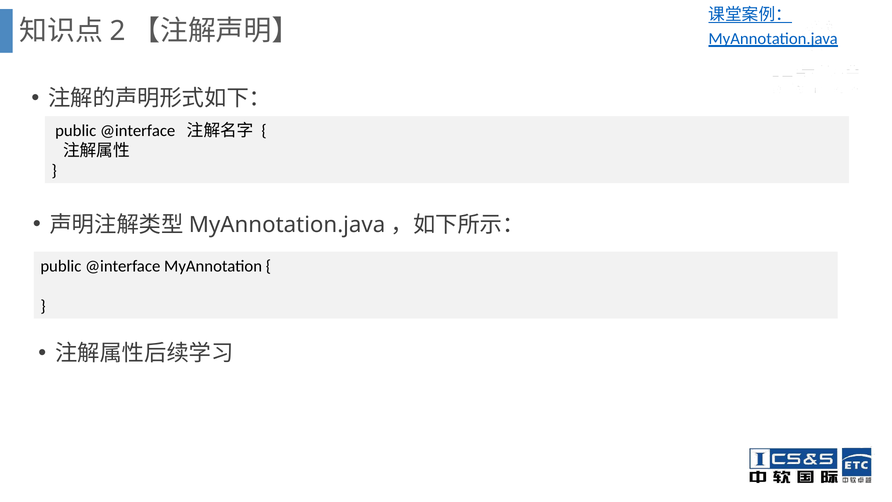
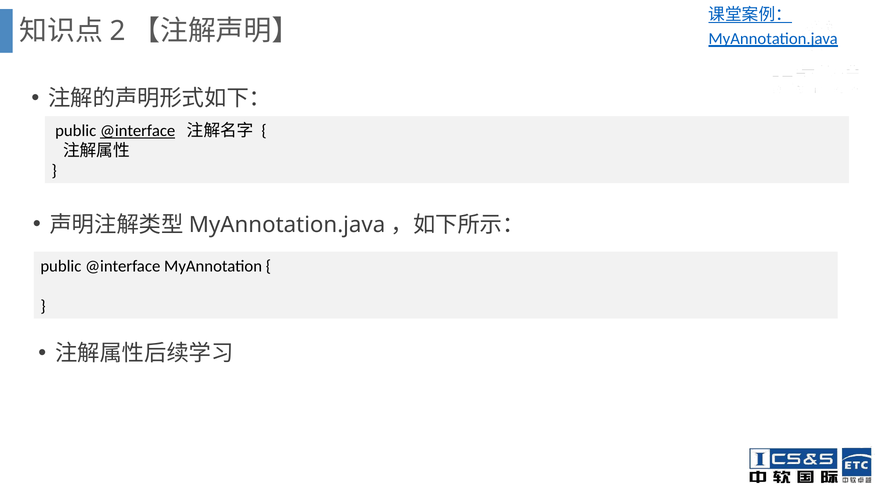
@interface at (138, 131) underline: none -> present
